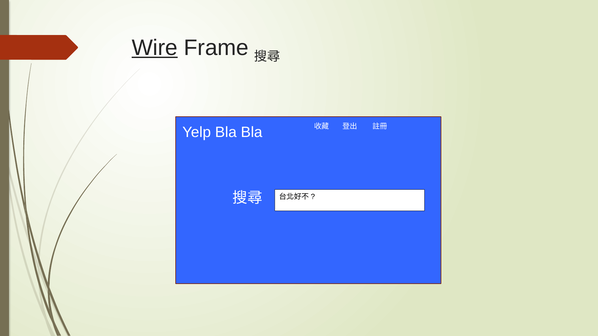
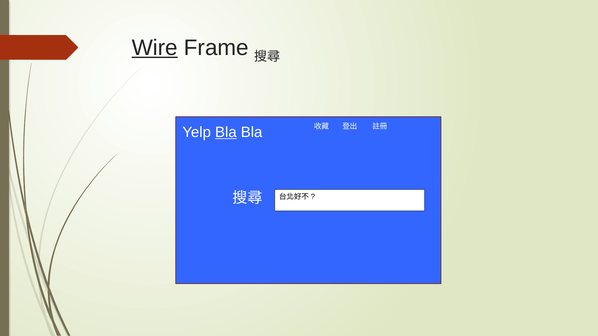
Bla at (226, 132) underline: none -> present
